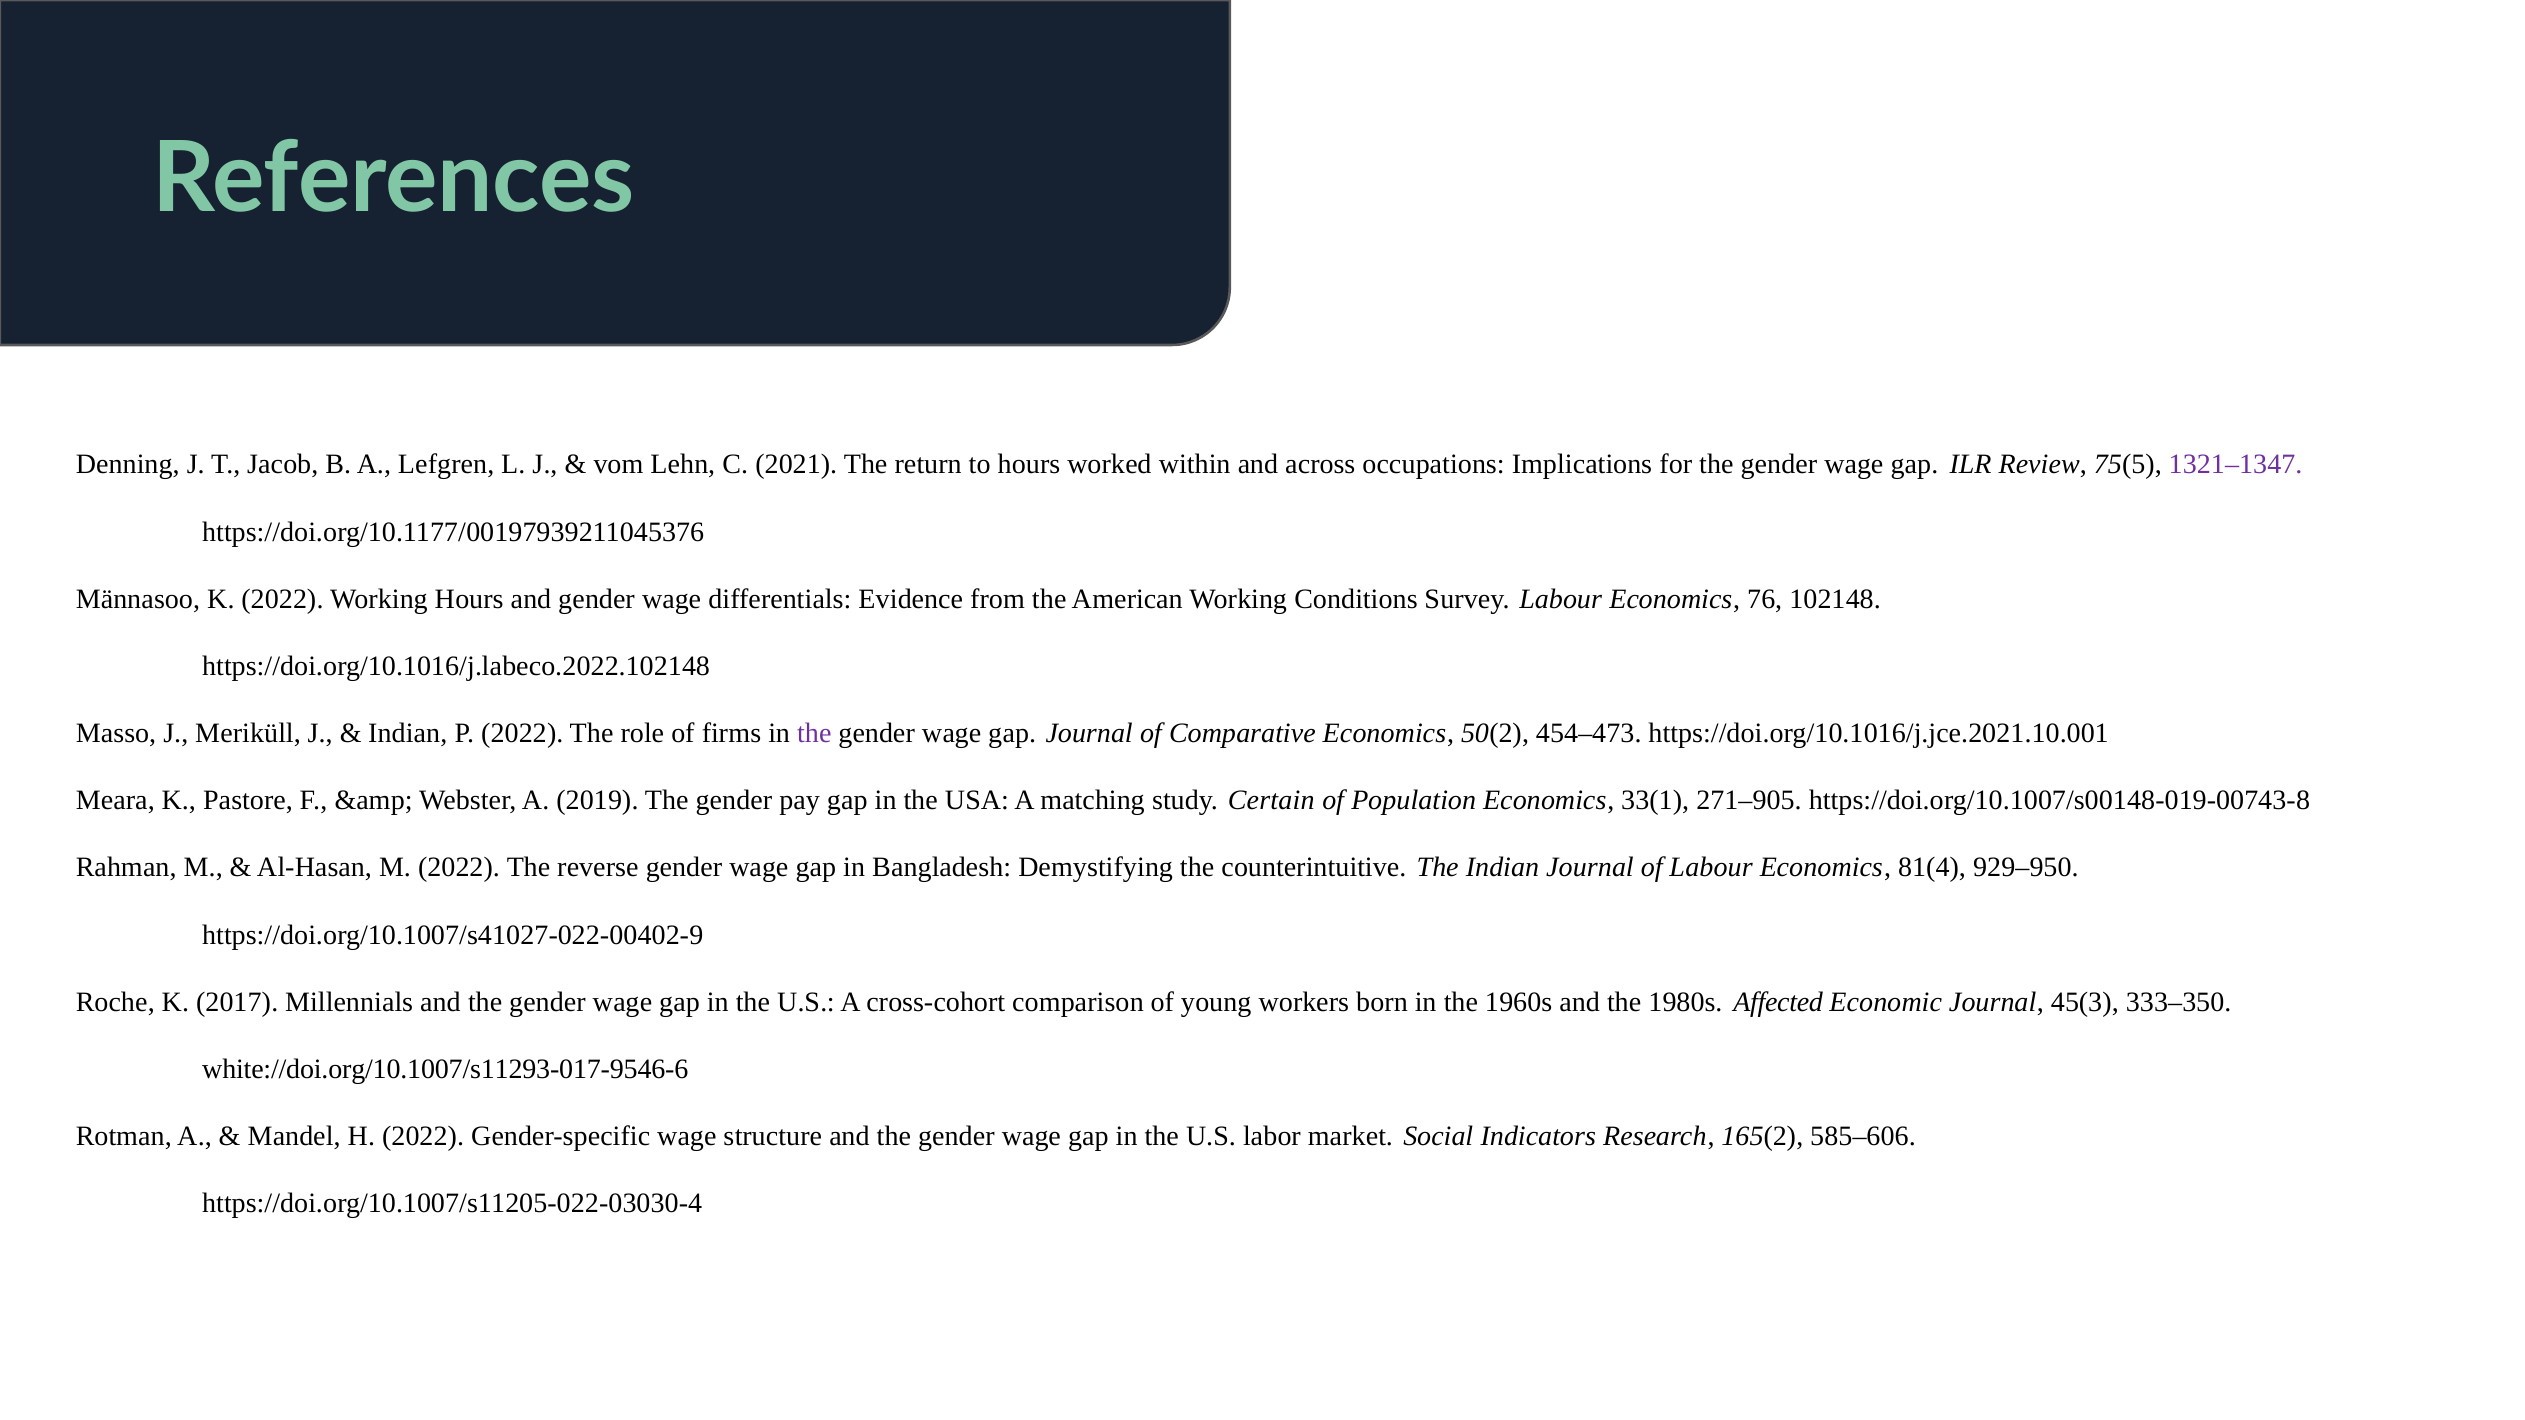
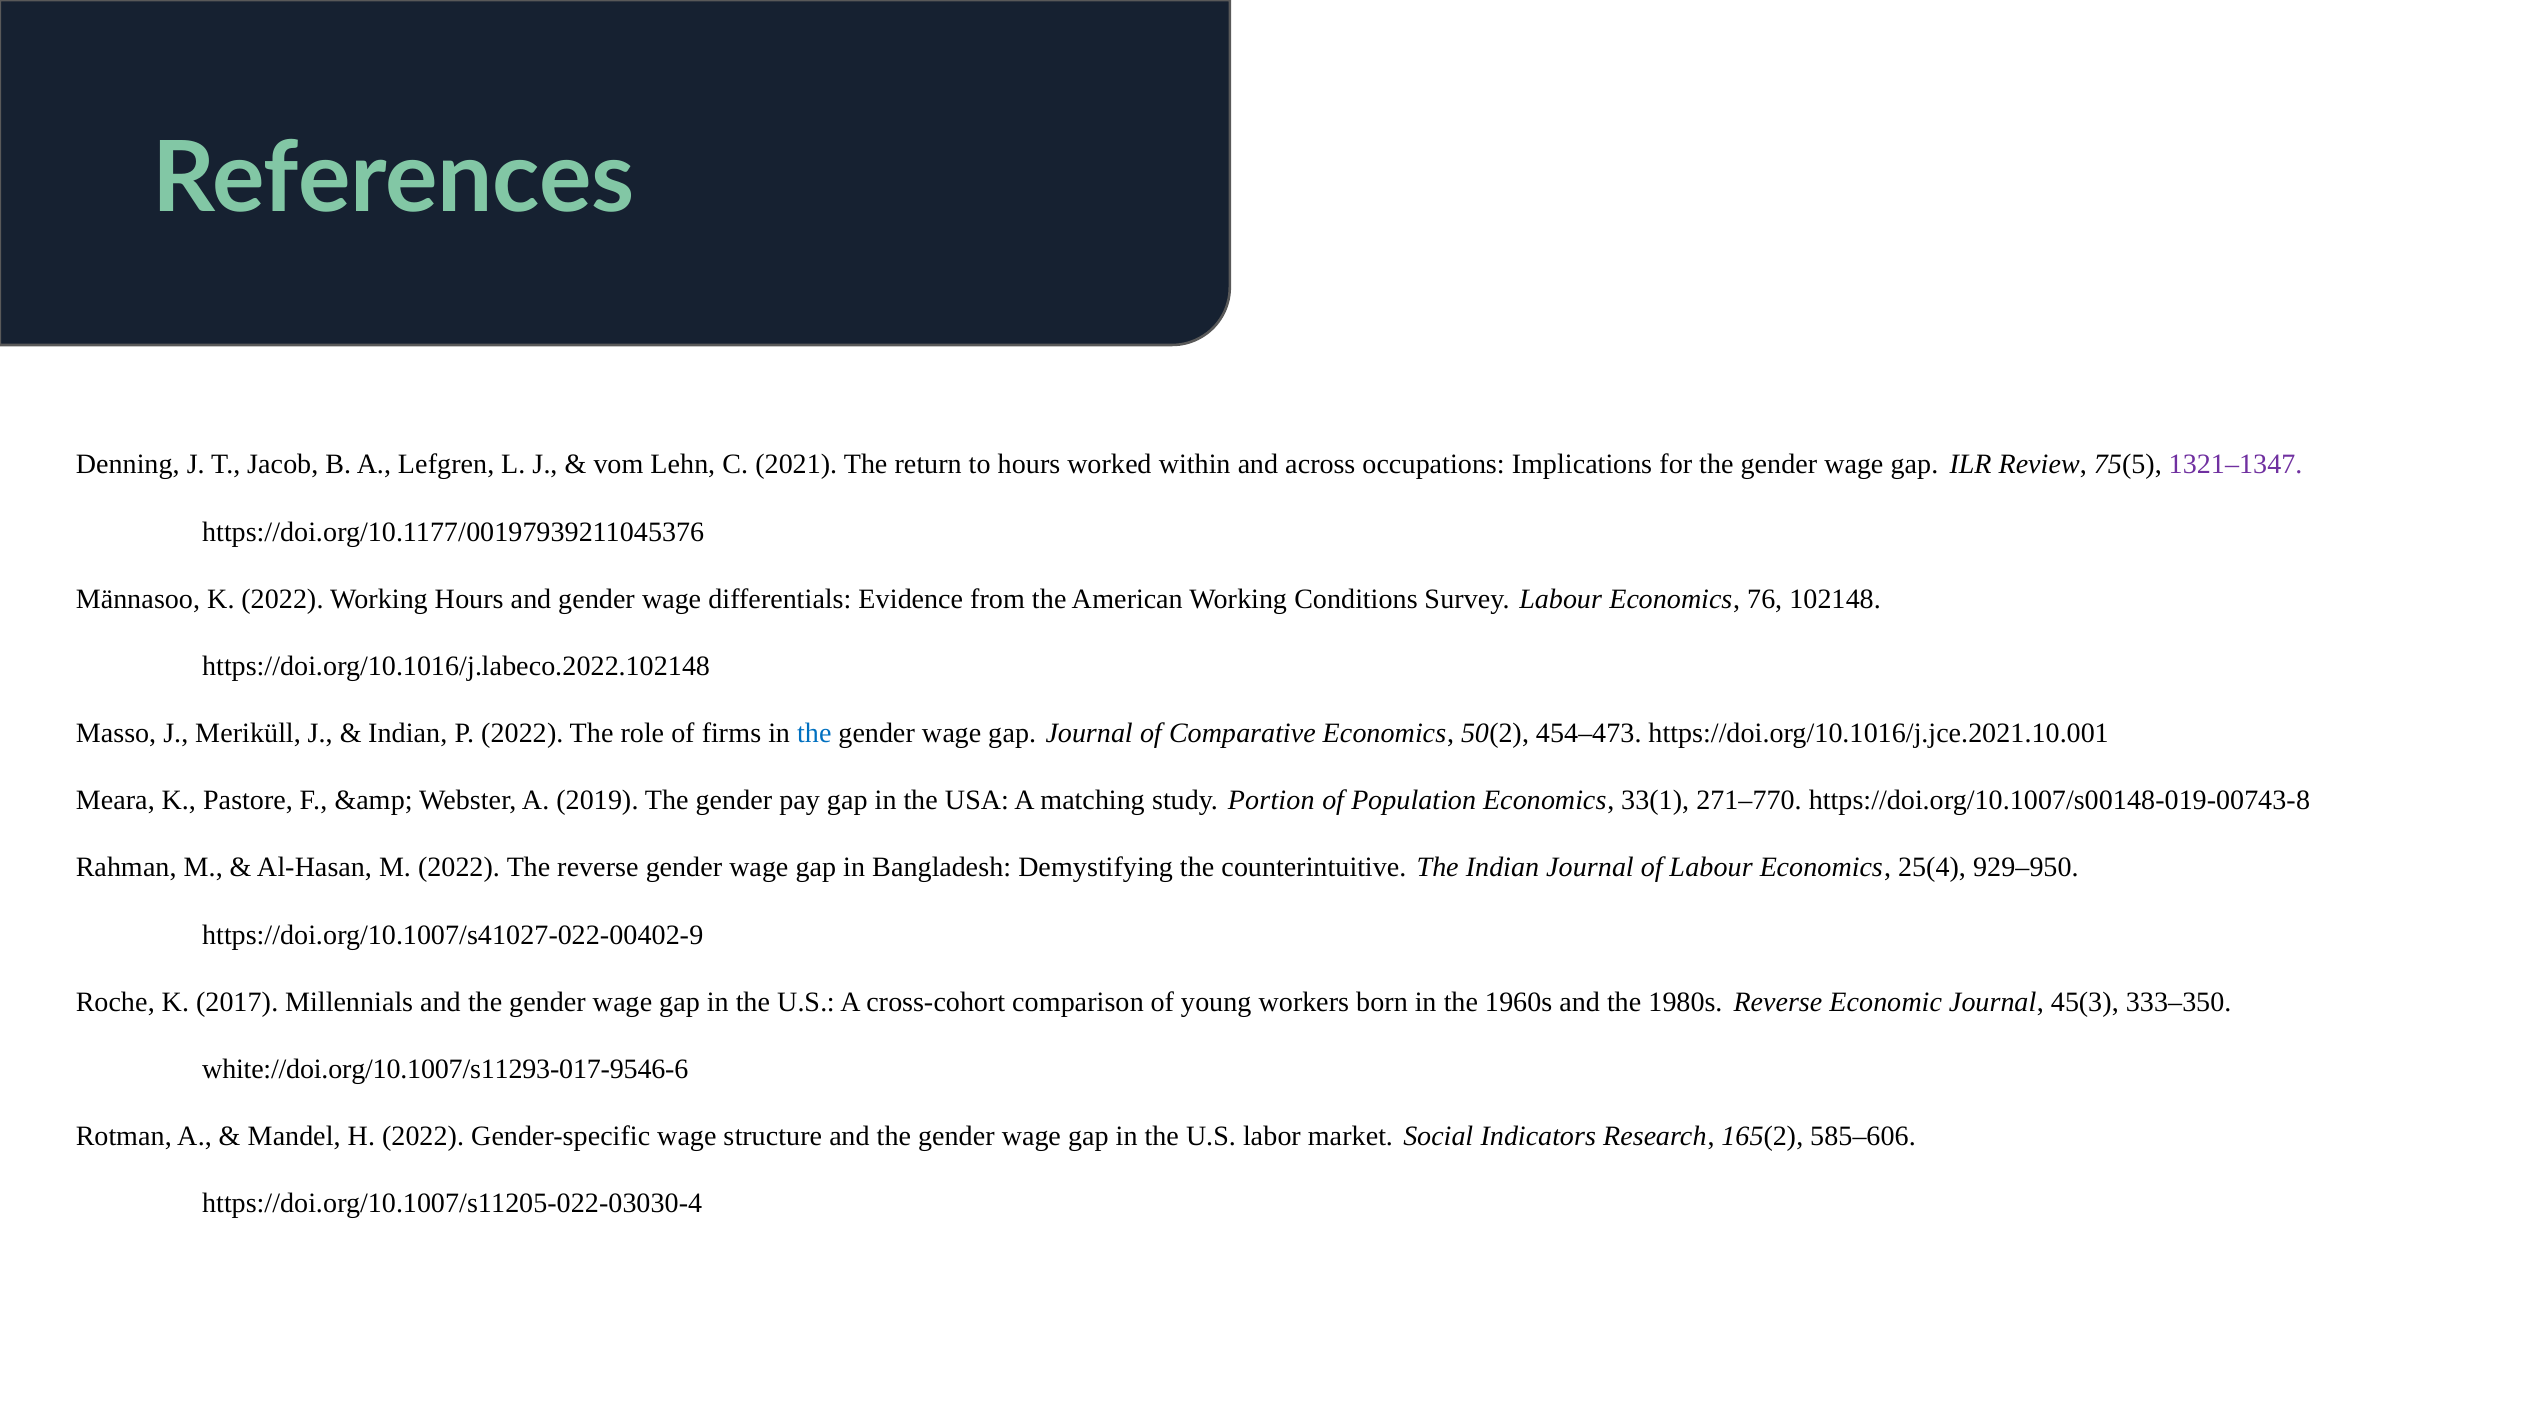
the at (814, 734) colour: purple -> blue
Certain: Certain -> Portion
271–905: 271–905 -> 271–770
81(4: 81(4 -> 25(4
1980s Affected: Affected -> Reverse
